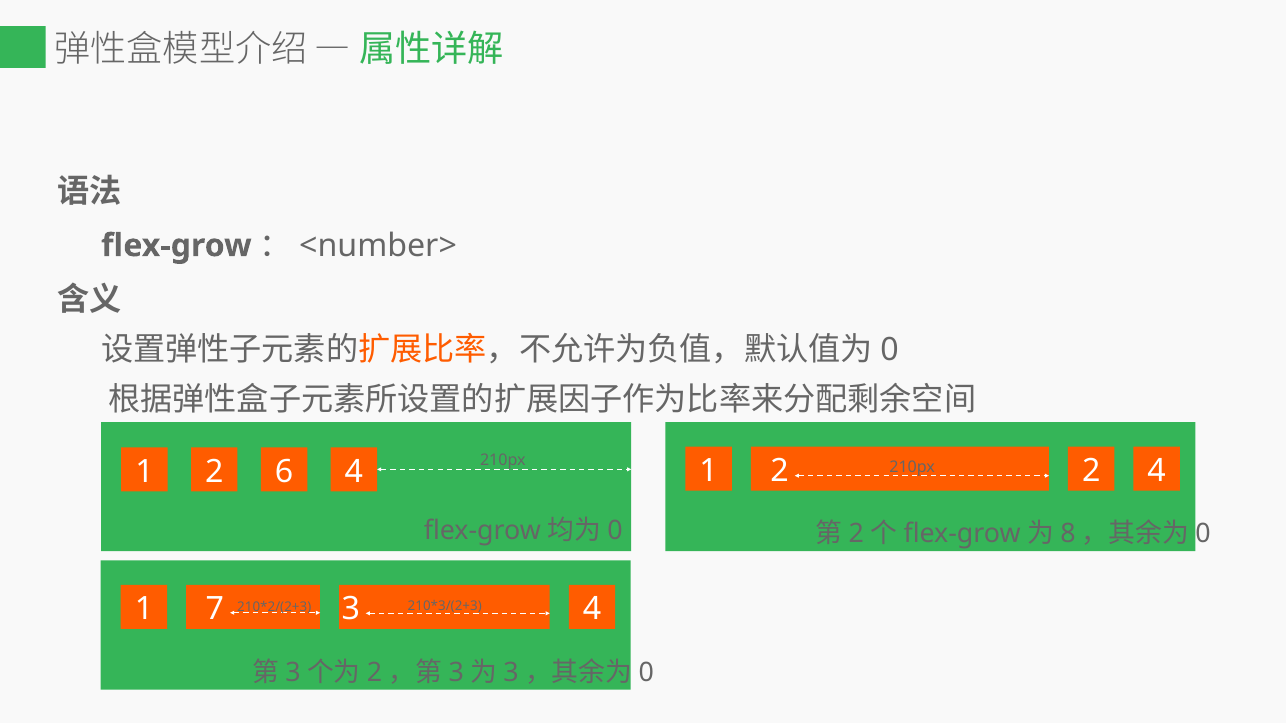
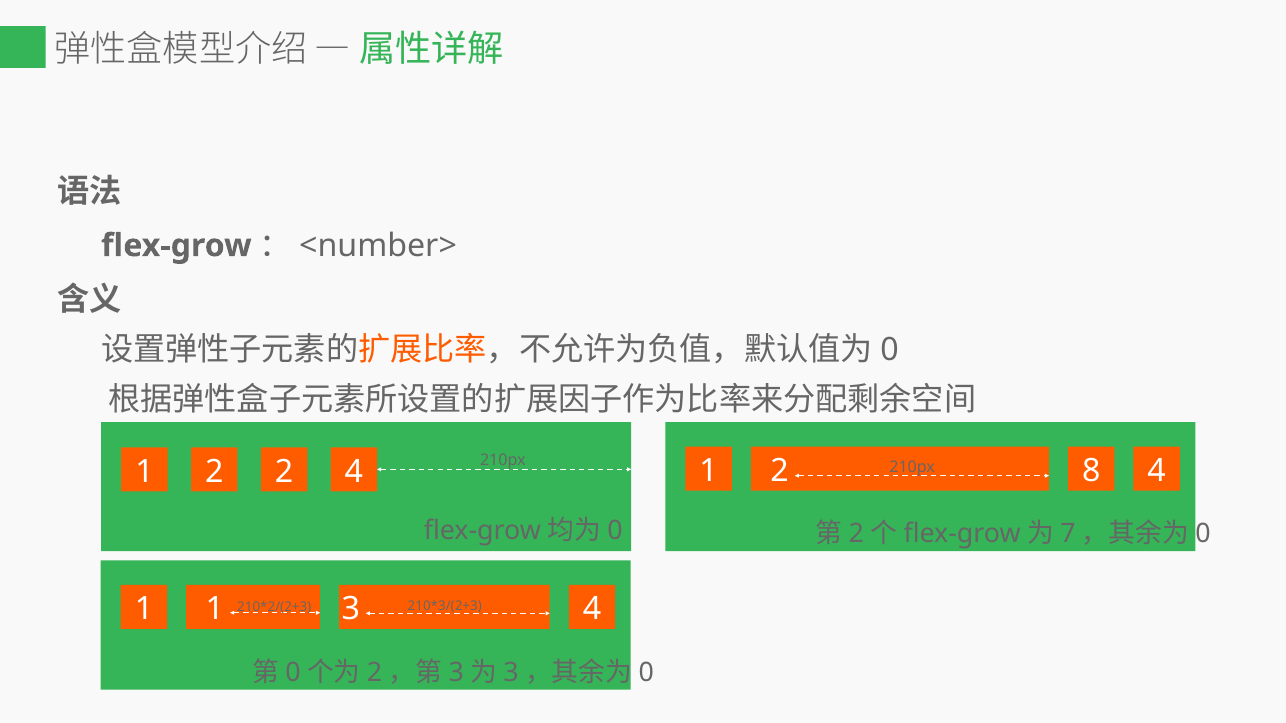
2 2: 2 -> 8
2 6: 6 -> 2
8: 8 -> 7
1 7: 7 -> 1
3 at (293, 673): 3 -> 0
